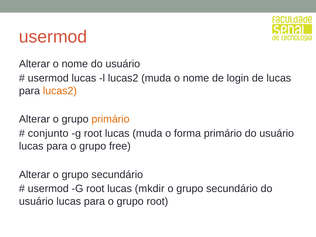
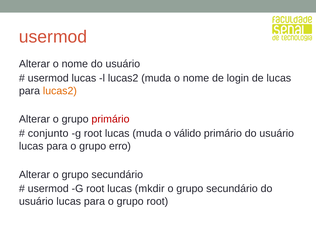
primário at (110, 119) colour: orange -> red
forma: forma -> válido
free: free -> erro
